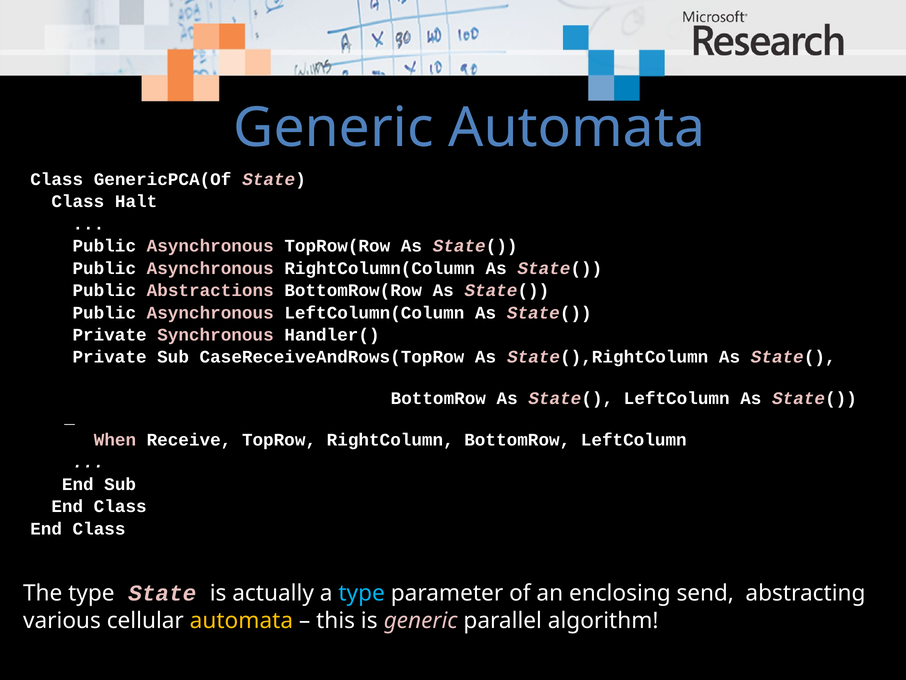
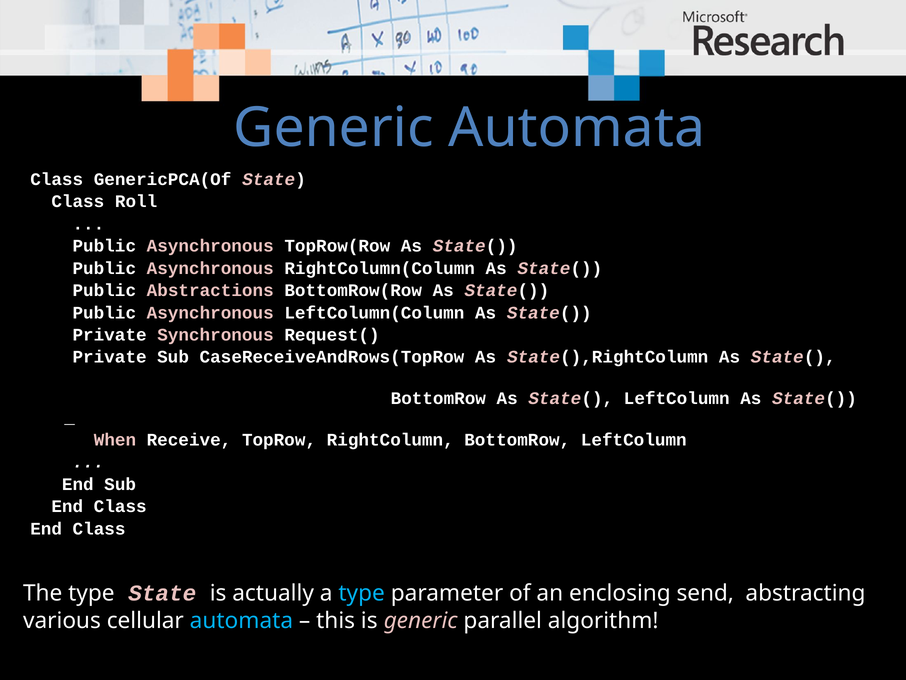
Halt: Halt -> Roll
Handler(: Handler( -> Request(
automata at (241, 620) colour: yellow -> light blue
